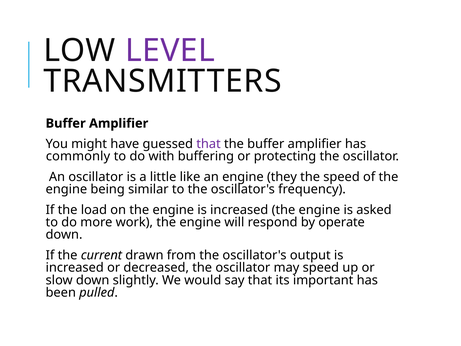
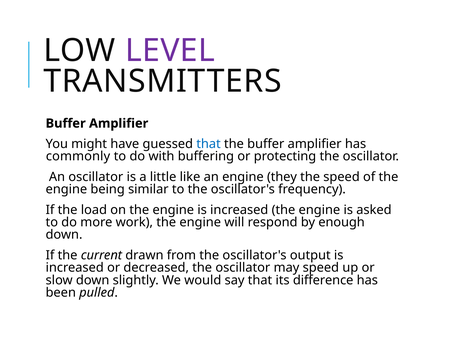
that at (209, 144) colour: purple -> blue
operate: operate -> enough
important: important -> difference
